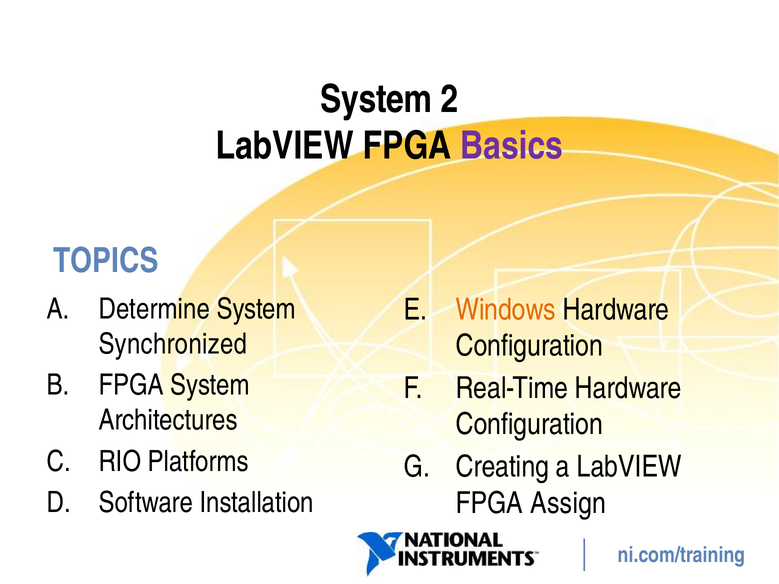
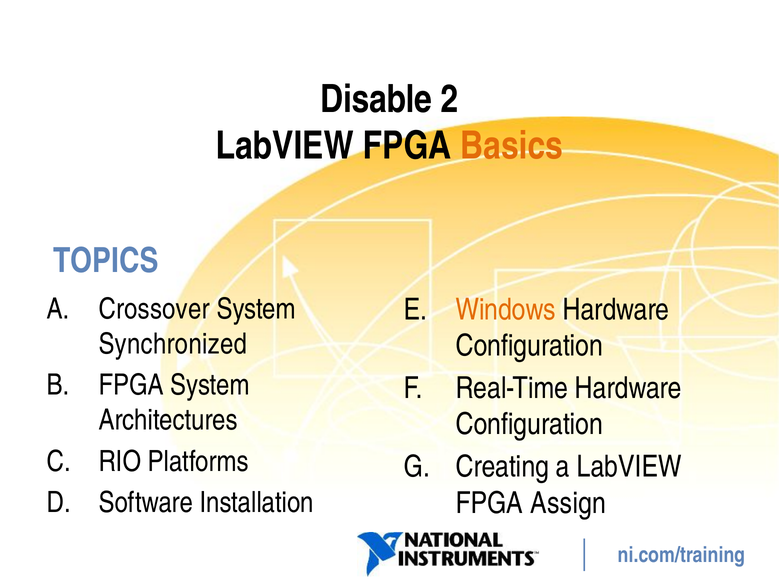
System at (376, 99): System -> Disable
Basics colour: purple -> orange
Determine: Determine -> Crossover
